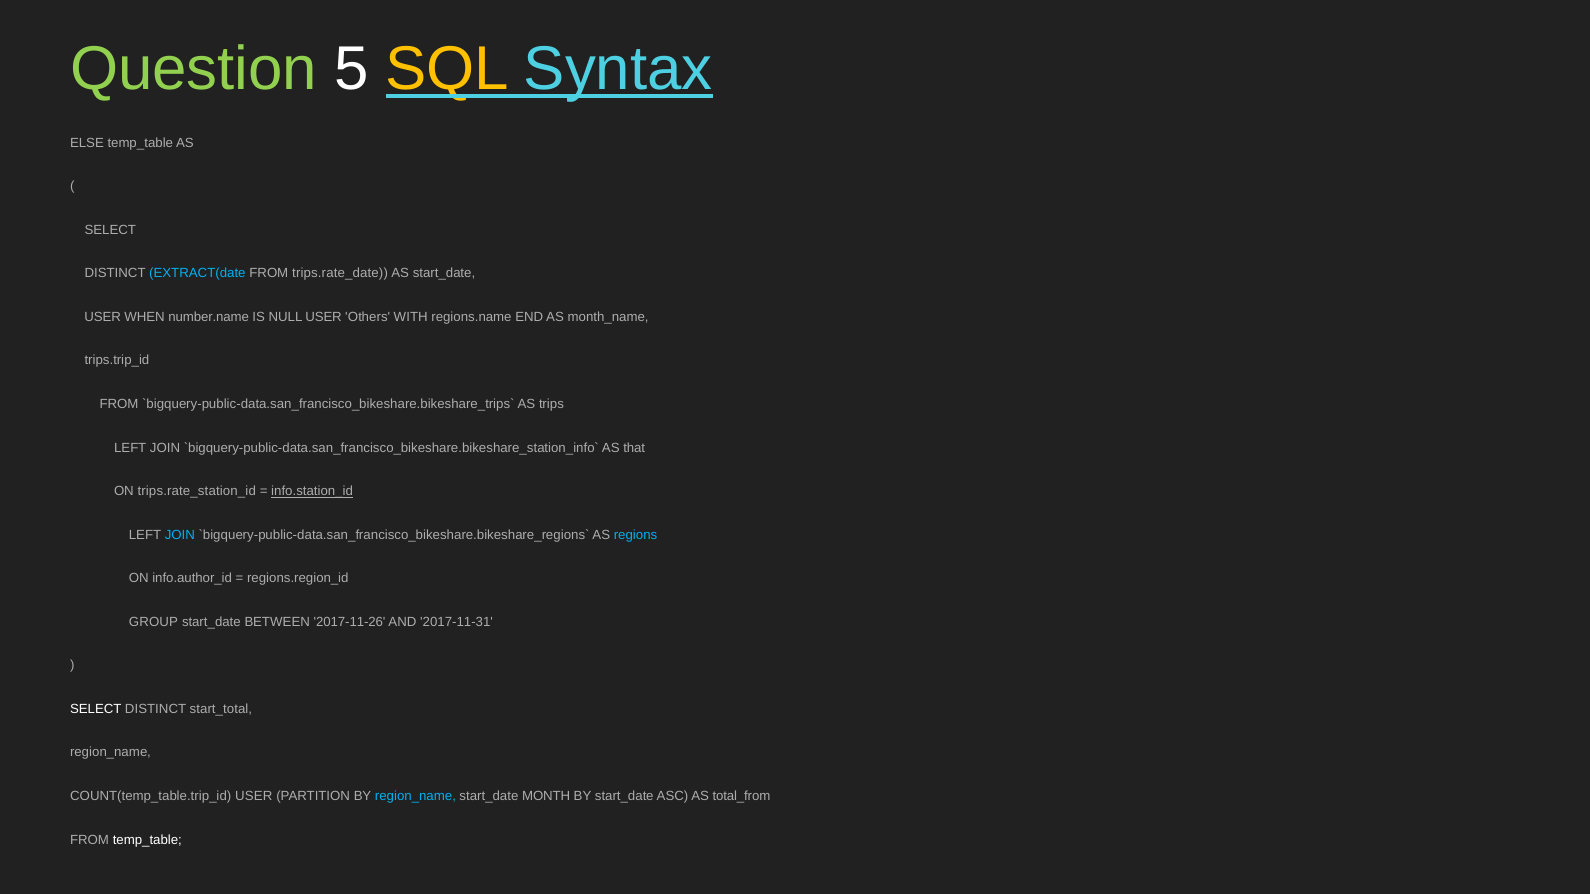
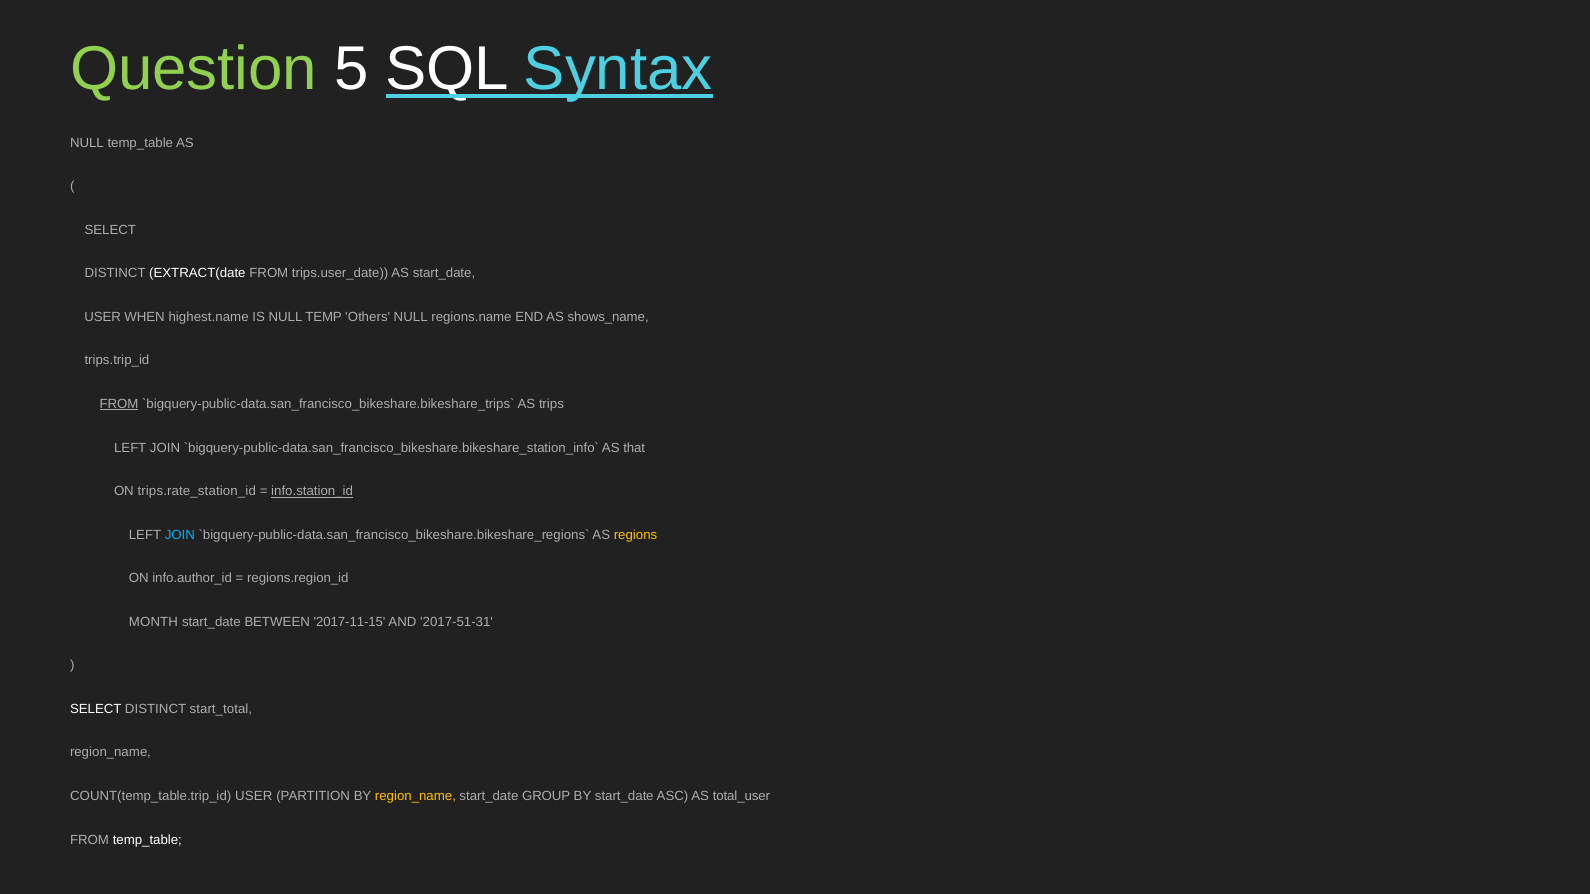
SQL colour: yellow -> white
ELSE at (87, 143): ELSE -> NULL
EXTRACT(date colour: light blue -> white
trips.rate_date: trips.rate_date -> trips.user_date
number.name: number.name -> highest.name
NULL USER: USER -> TEMP
Others WITH: WITH -> NULL
month_name: month_name -> shows_name
FROM at (119, 404) underline: none -> present
regions colour: light blue -> yellow
GROUP: GROUP -> MONTH
2017-11-26: 2017-11-26 -> 2017-11-15
2017-11-31: 2017-11-31 -> 2017-51-31
region_name at (415, 796) colour: light blue -> yellow
MONTH: MONTH -> GROUP
total_from: total_from -> total_user
